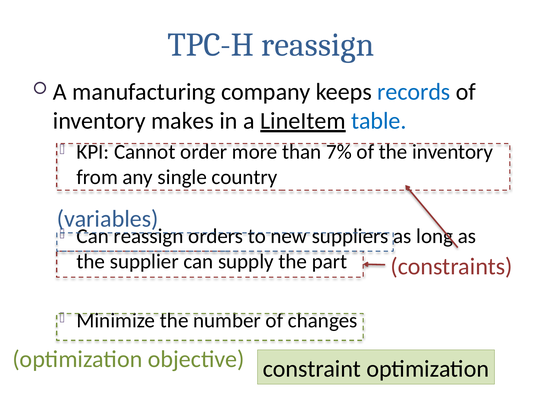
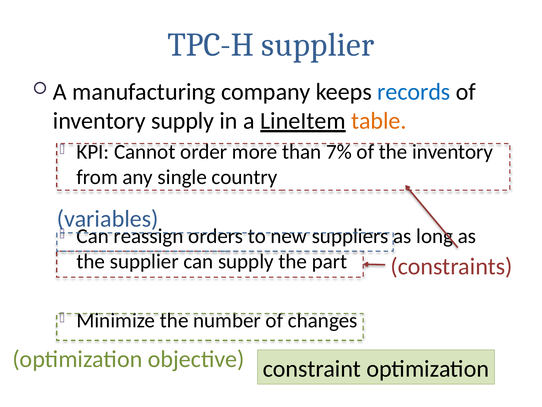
TPC-H reassign: reassign -> supplier
inventory makes: makes -> supply
table colour: blue -> orange
